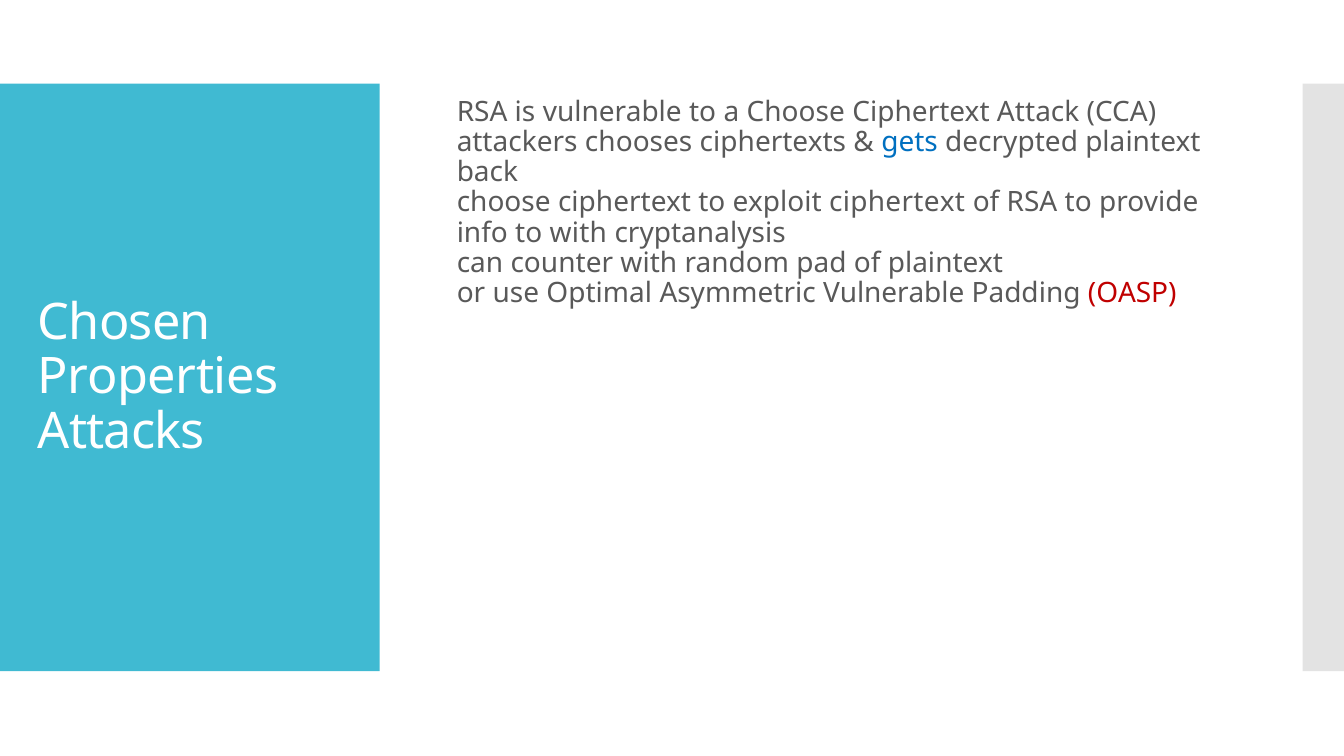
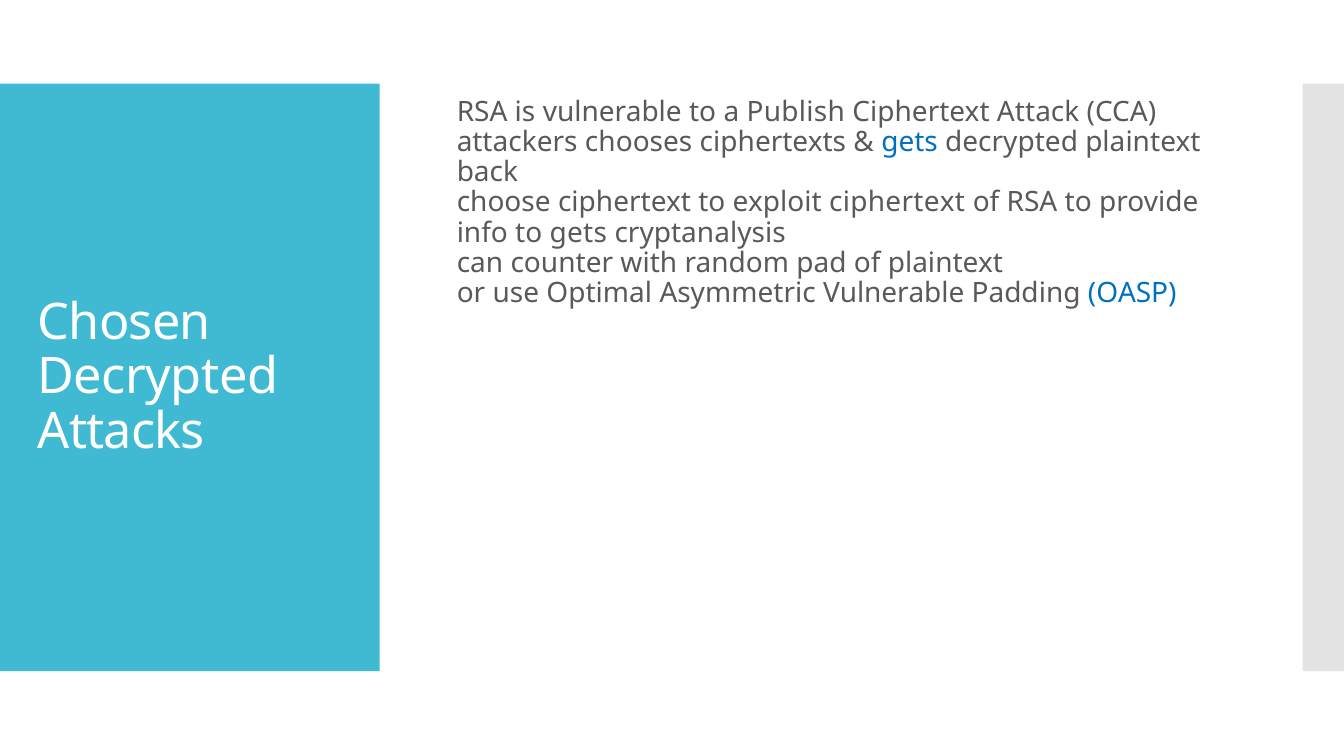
a Choose: Choose -> Publish
to with: with -> gets
OASP colour: red -> blue
Properties at (158, 377): Properties -> Decrypted
